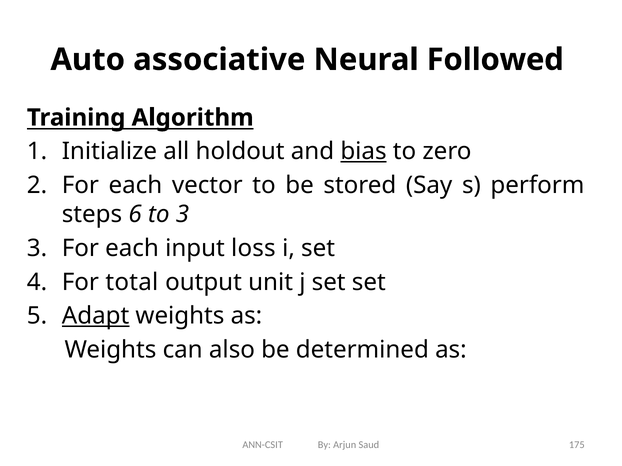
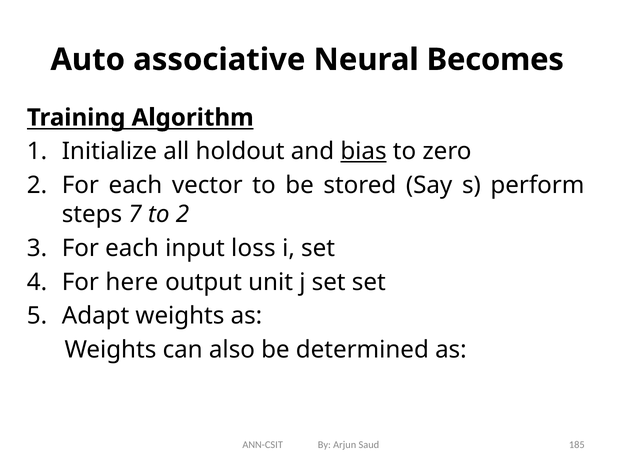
Followed: Followed -> Becomes
6: 6 -> 7
to 3: 3 -> 2
total: total -> here
Adapt underline: present -> none
175: 175 -> 185
